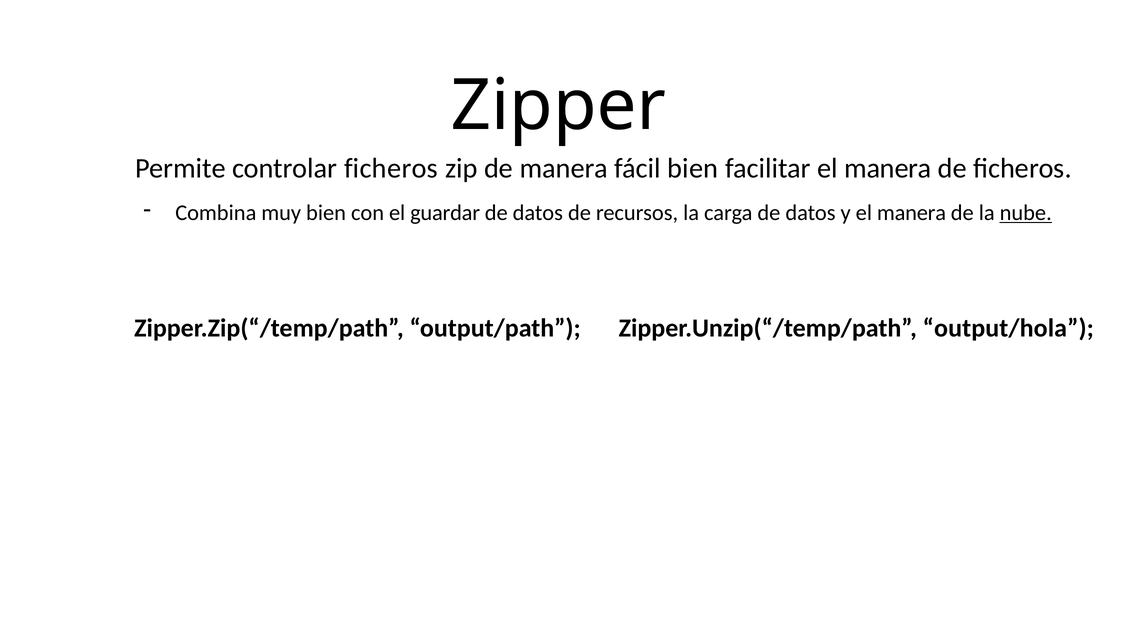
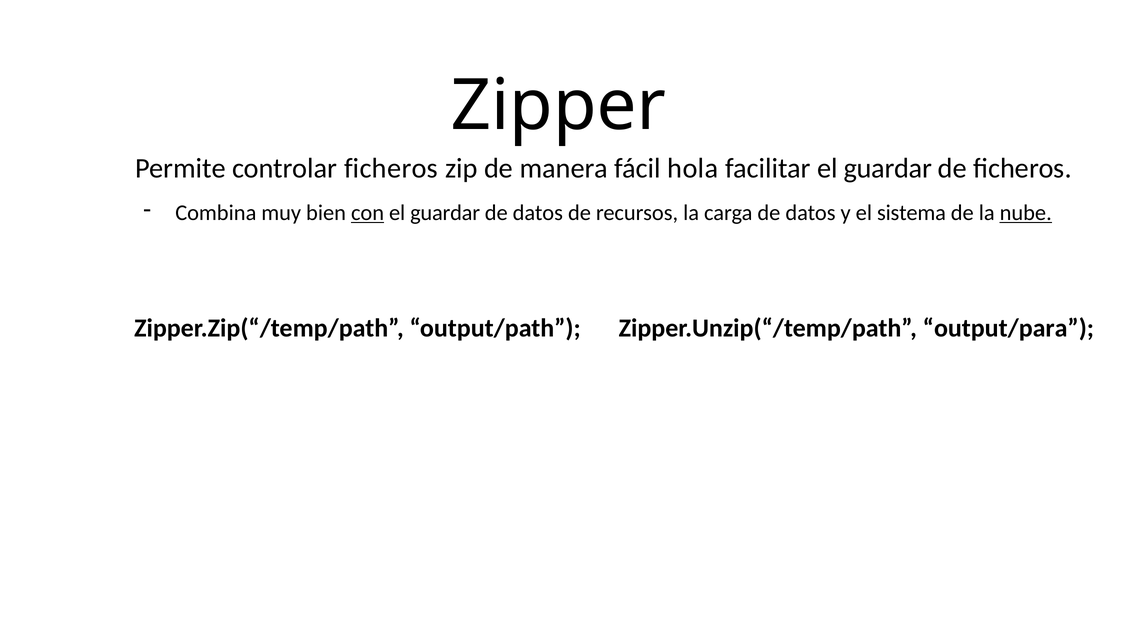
fácil bien: bien -> hola
facilitar el manera: manera -> guardar
con underline: none -> present
y el manera: manera -> sistema
output/hola: output/hola -> output/para
